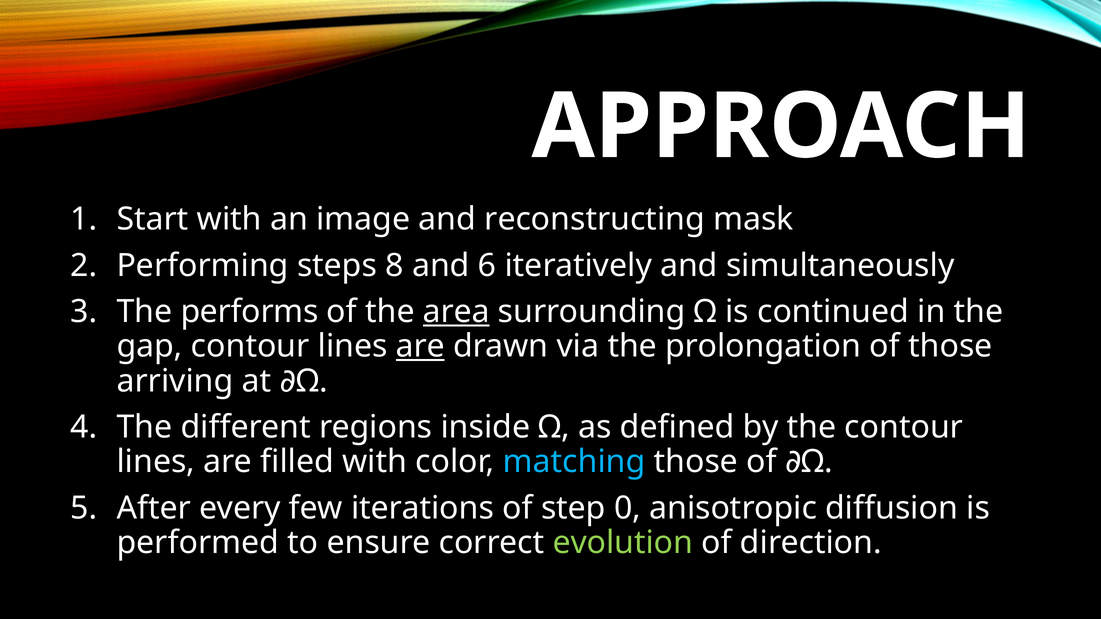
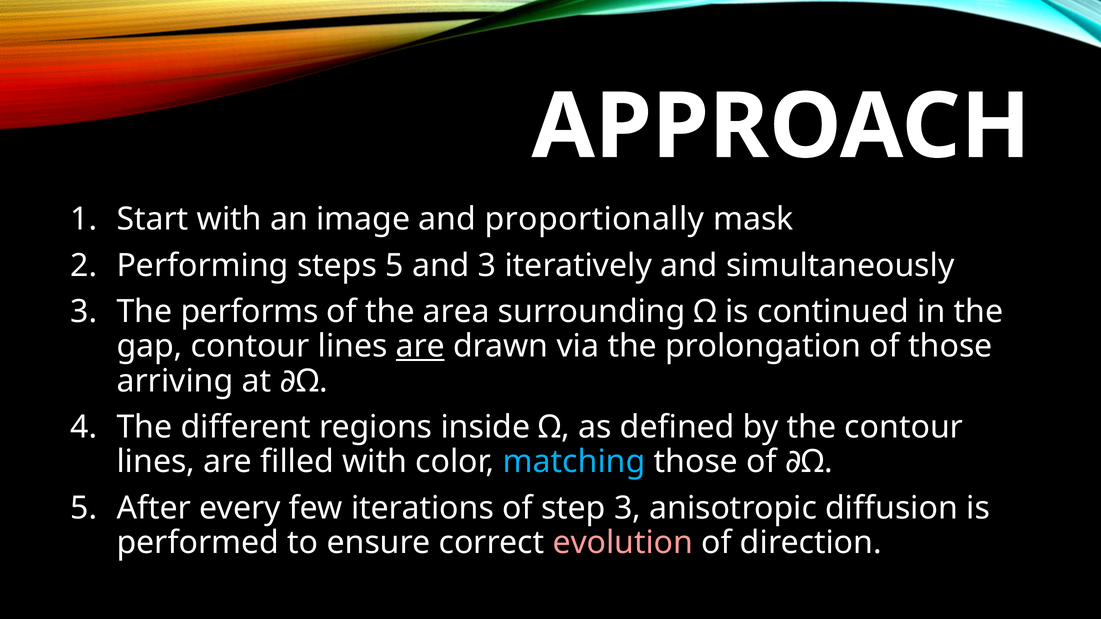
reconstructing: reconstructing -> proportionally
steps 8: 8 -> 5
and 6: 6 -> 3
area underline: present -> none
step 0: 0 -> 3
evolution colour: light green -> pink
